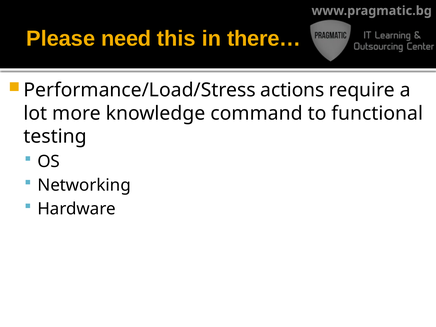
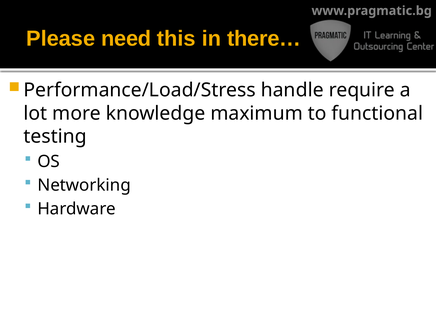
actions: actions -> handle
command: command -> maximum
